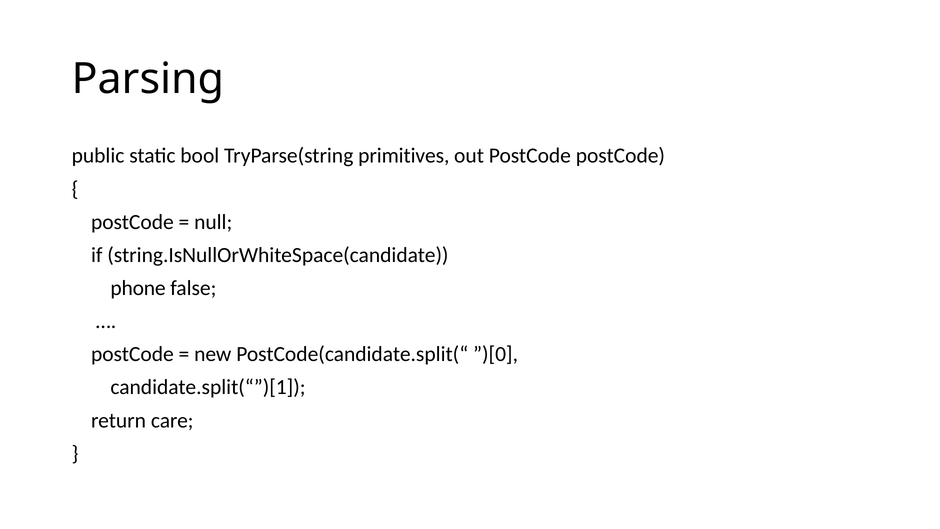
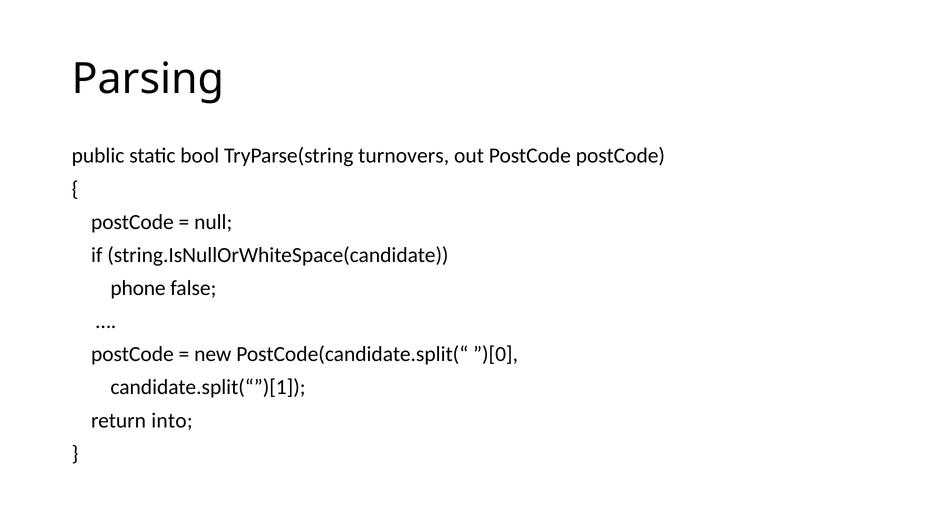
primitives: primitives -> turnovers
care: care -> into
